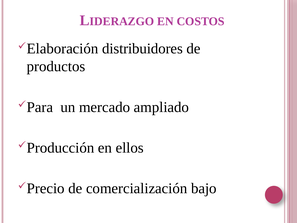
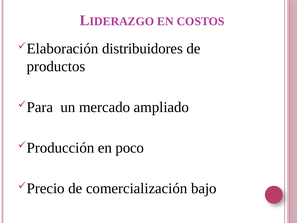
ellos: ellos -> poco
